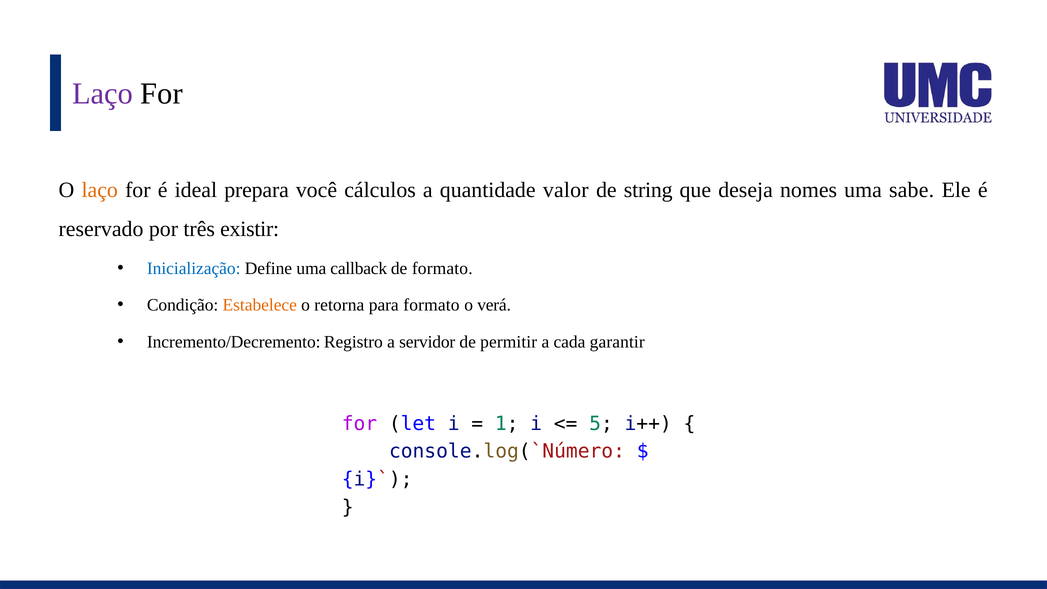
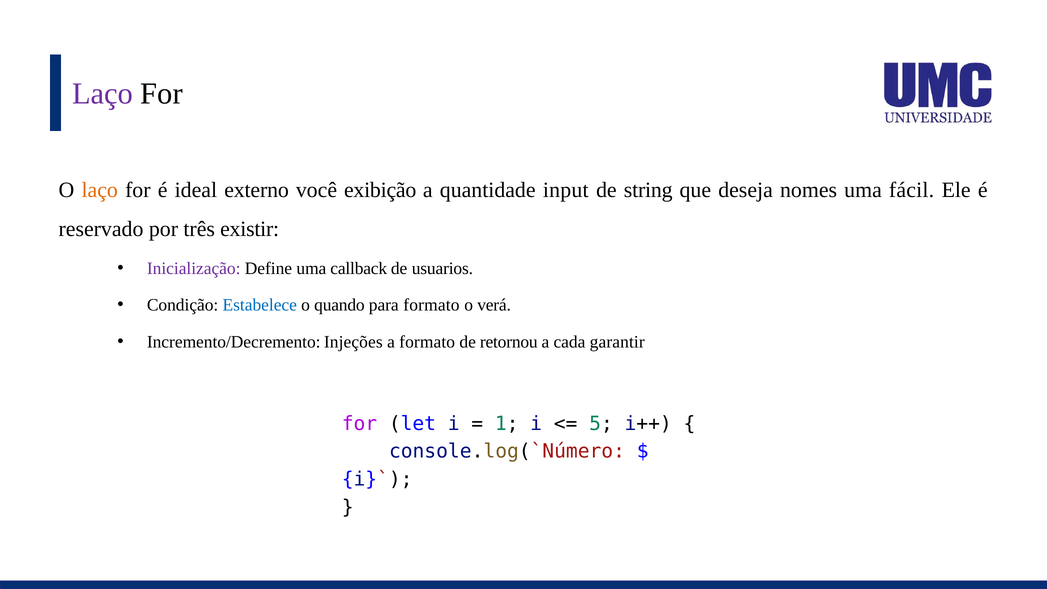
prepara: prepara -> externo
cálculos: cálculos -> exibição
valor: valor -> input
sabe: sabe -> fácil
Inicialização colour: blue -> purple
de formato: formato -> usuarios
Estabelece colour: orange -> blue
retorna: retorna -> quando
Registro: Registro -> Injeções
a servidor: servidor -> formato
permitir: permitir -> retornou
